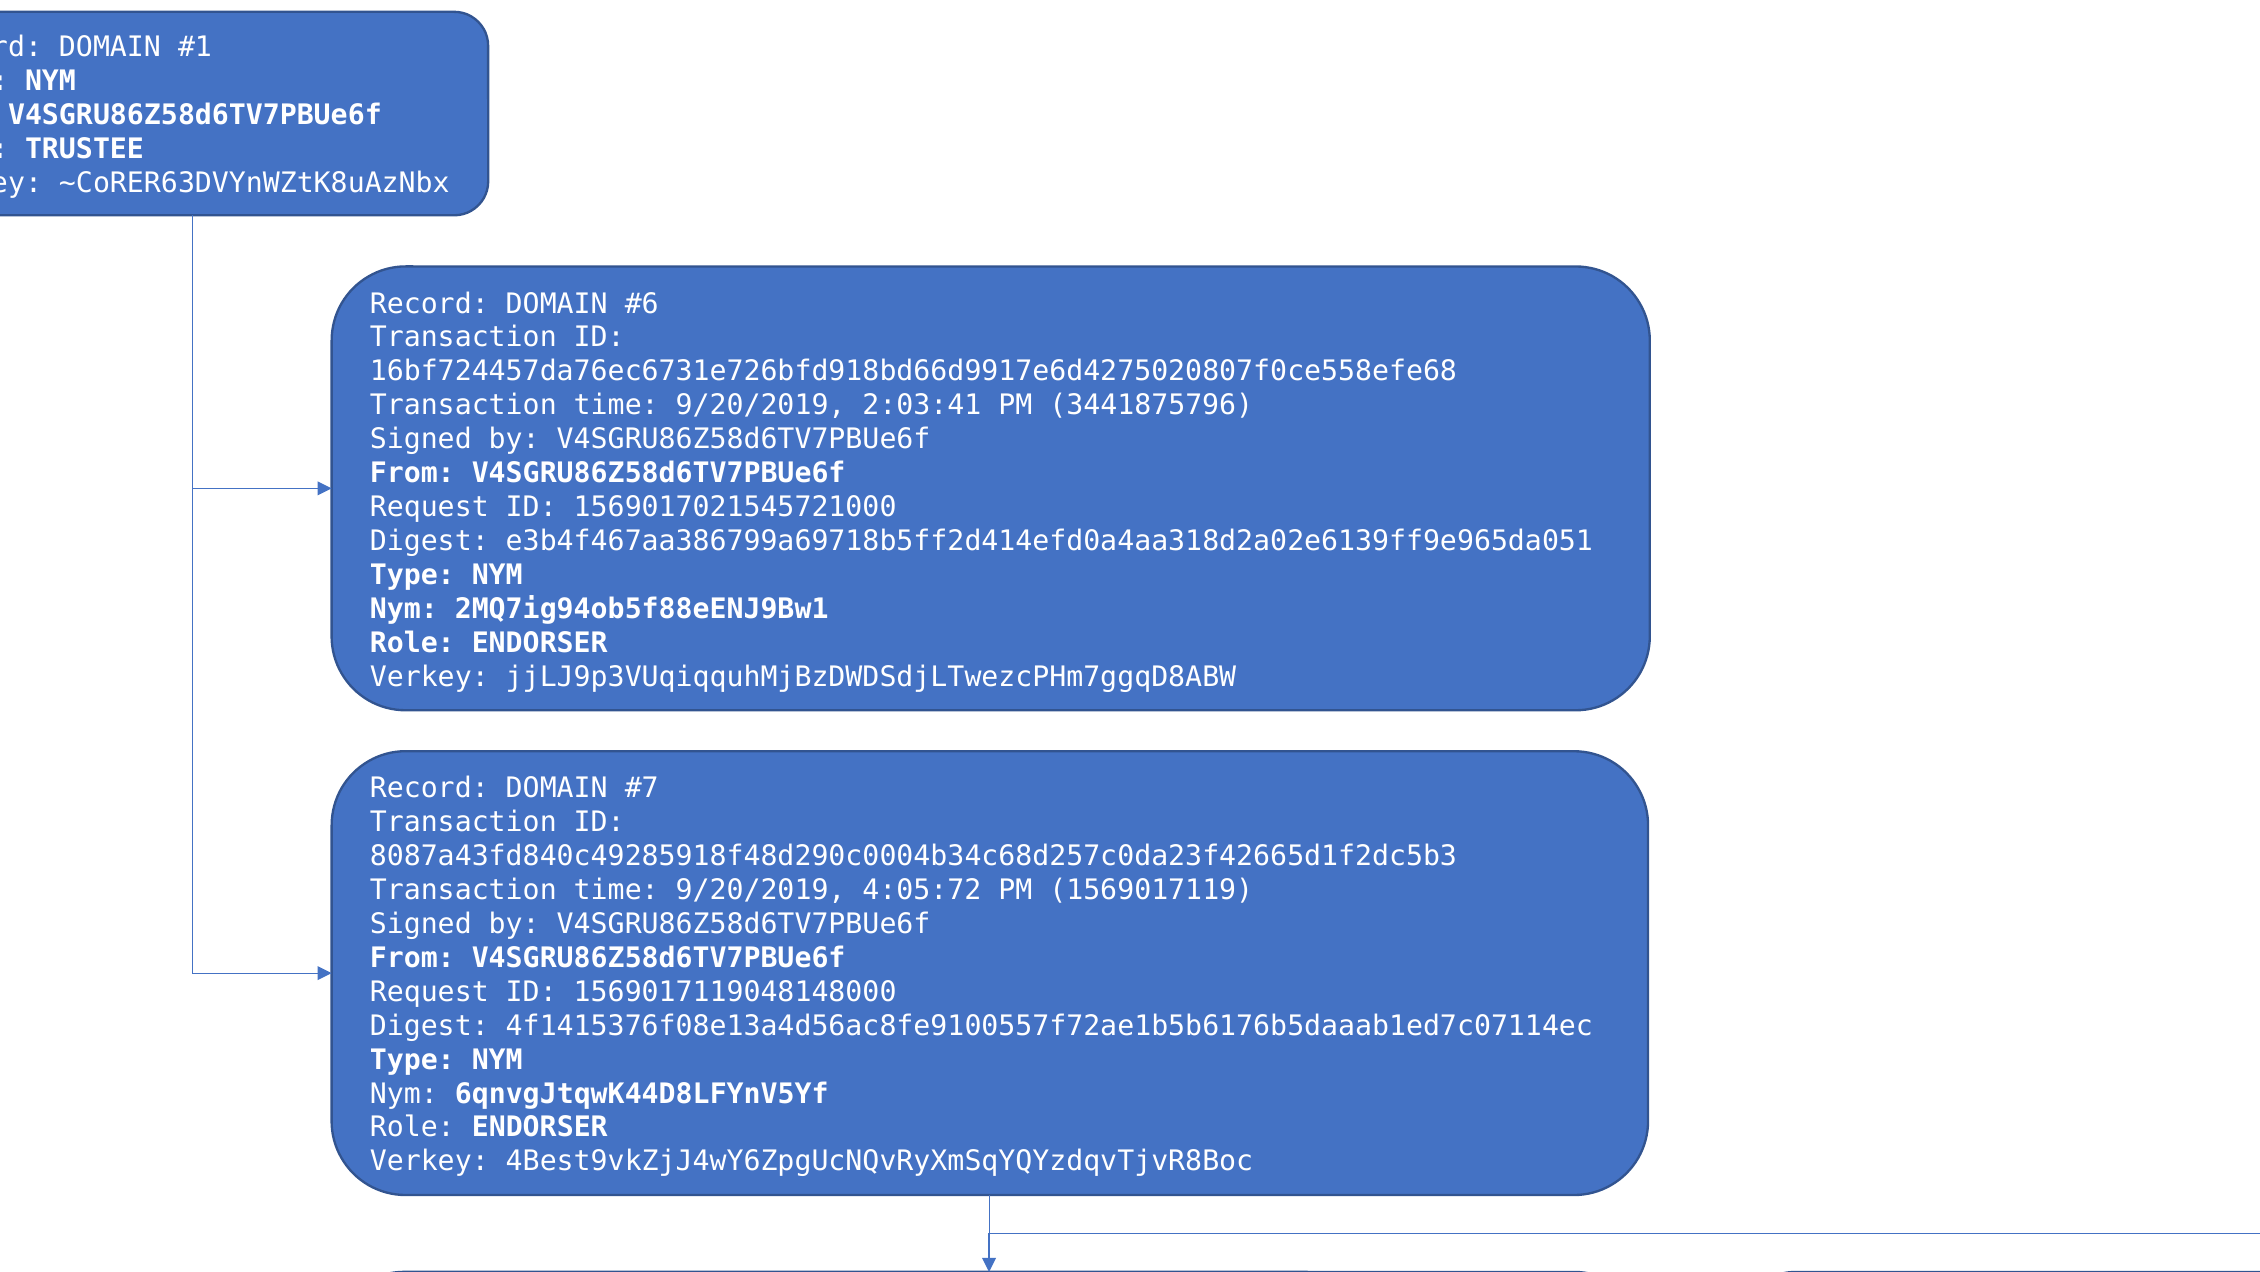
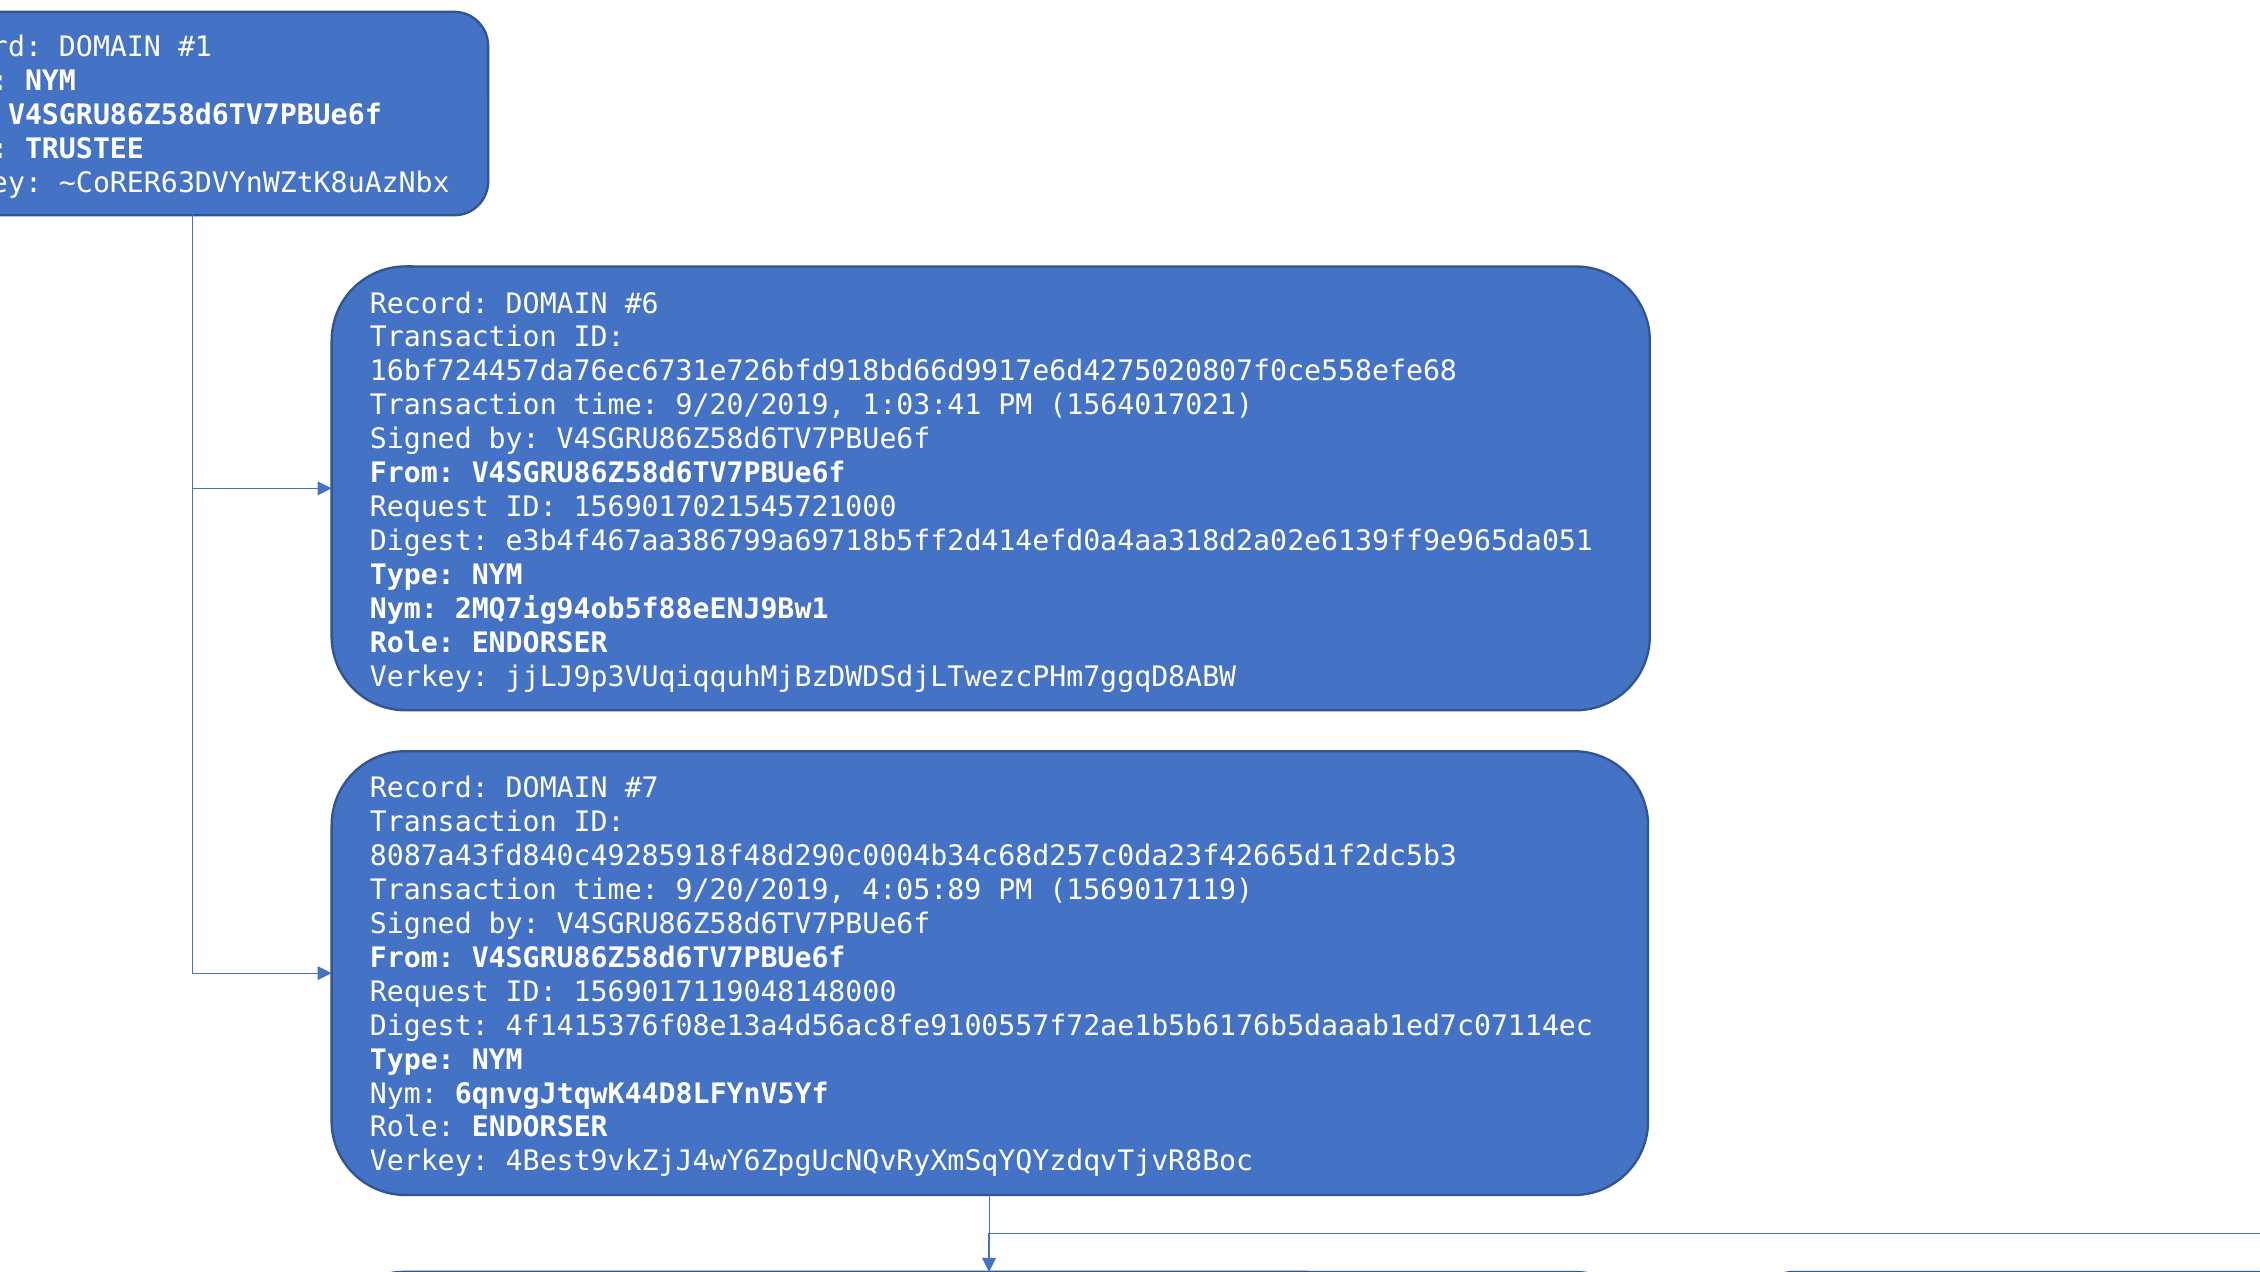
2:03:41: 2:03:41 -> 1:03:41
3441875796: 3441875796 -> 1564017021
4:05:72: 4:05:72 -> 4:05:89
